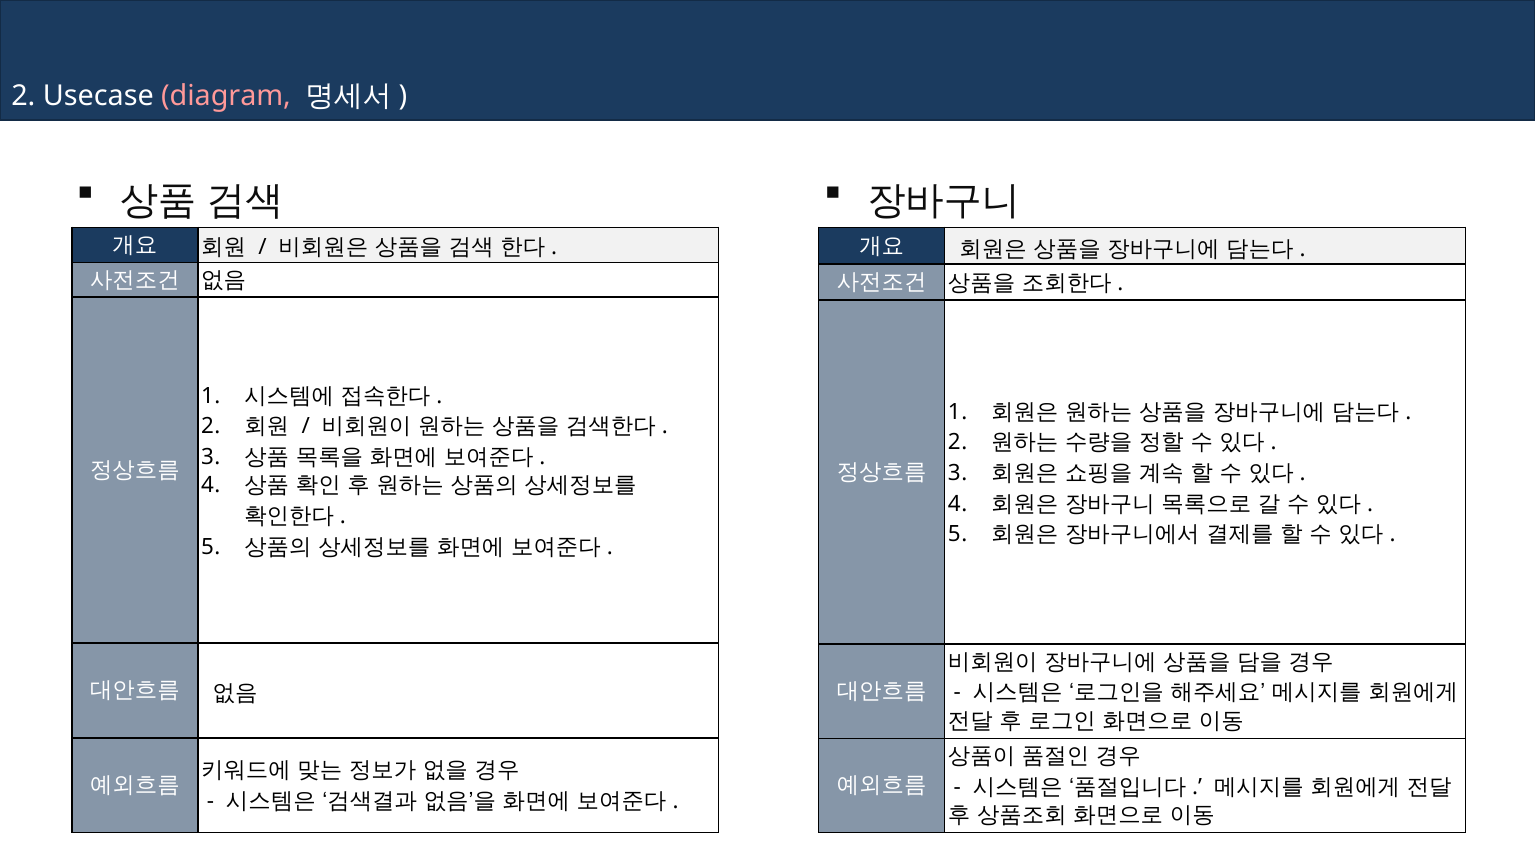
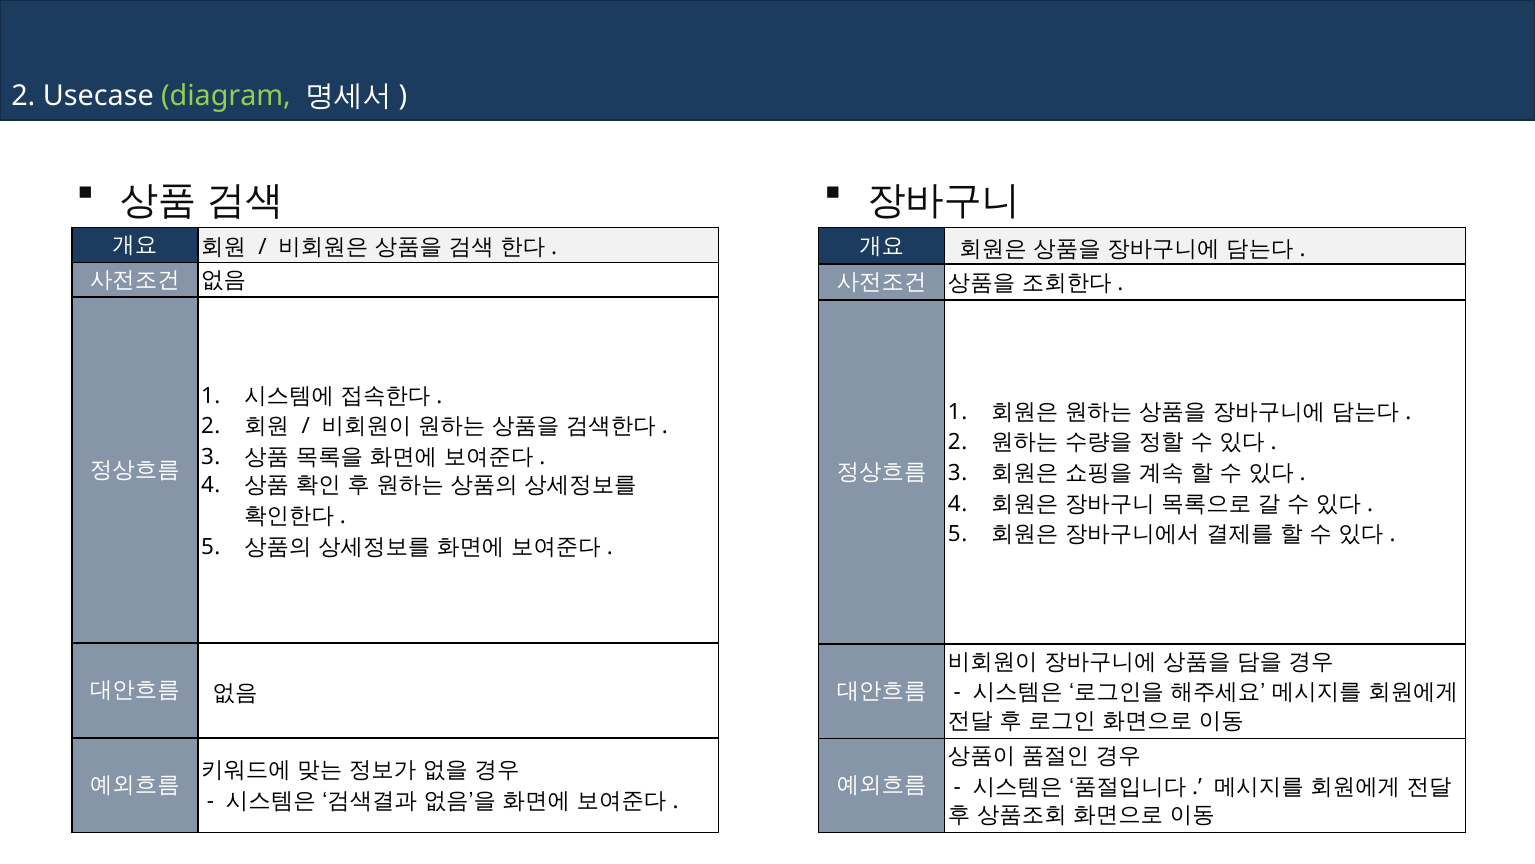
diagram colour: pink -> light green
